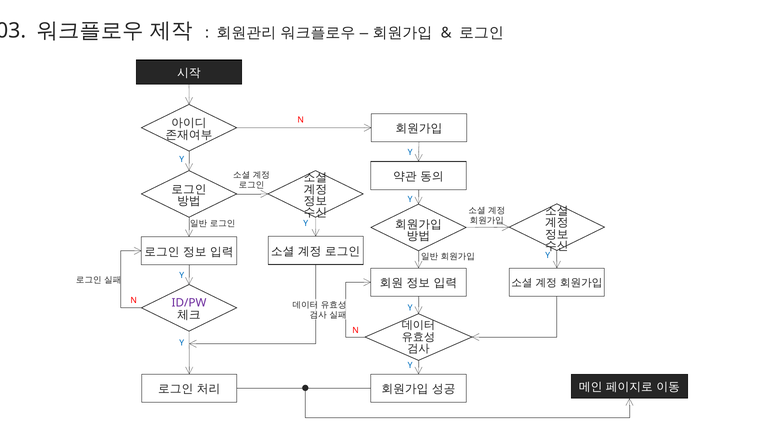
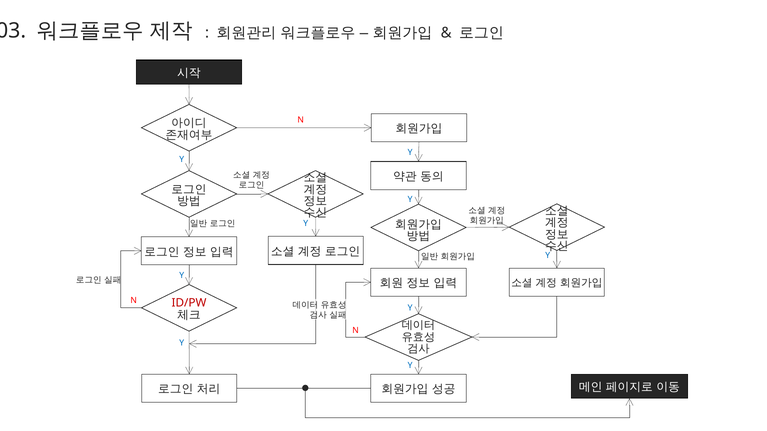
ID/PW colour: purple -> red
